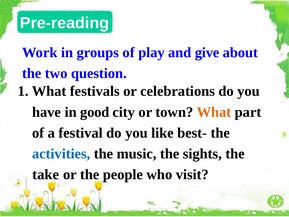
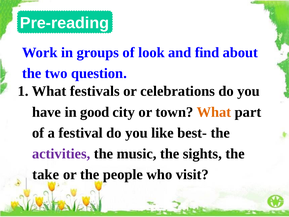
play: play -> look
give: give -> find
activities colour: blue -> purple
